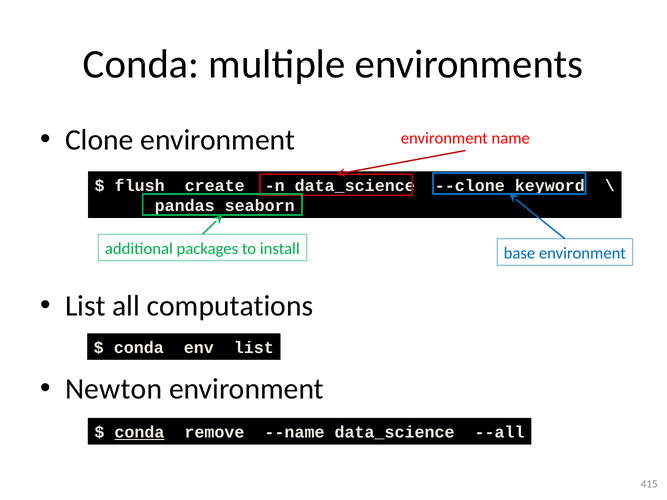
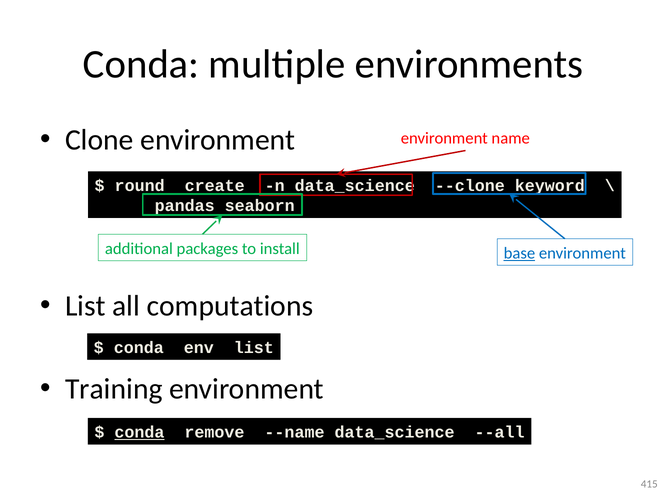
flush: flush -> round
base underline: none -> present
Newton: Newton -> Training
